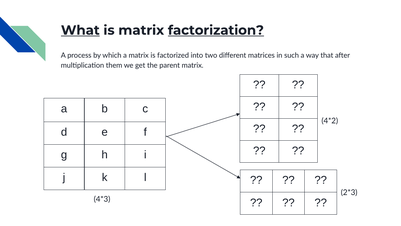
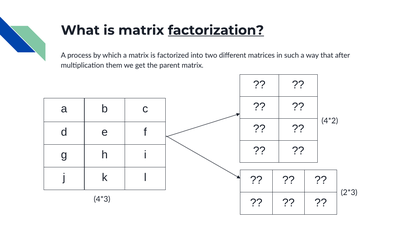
What underline: present -> none
